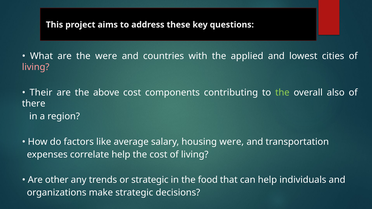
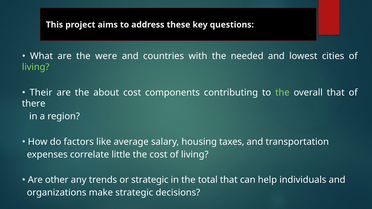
applied: applied -> needed
living at (36, 67) colour: pink -> light green
above: above -> about
overall also: also -> that
housing were: were -> taxes
correlate help: help -> little
food: food -> total
